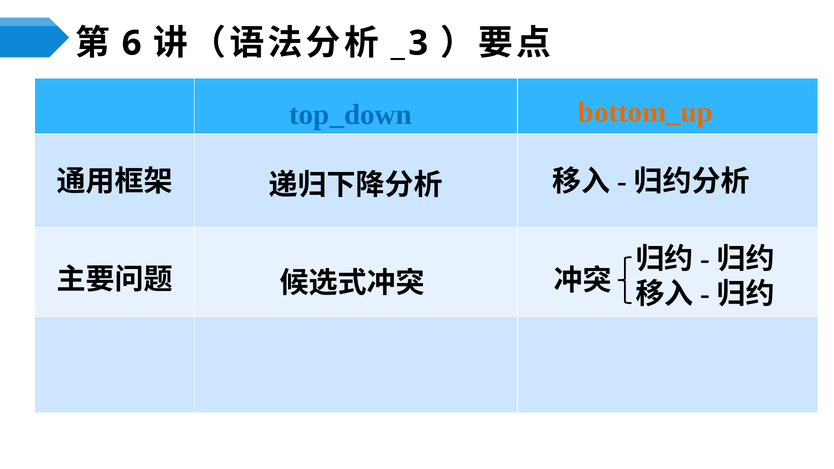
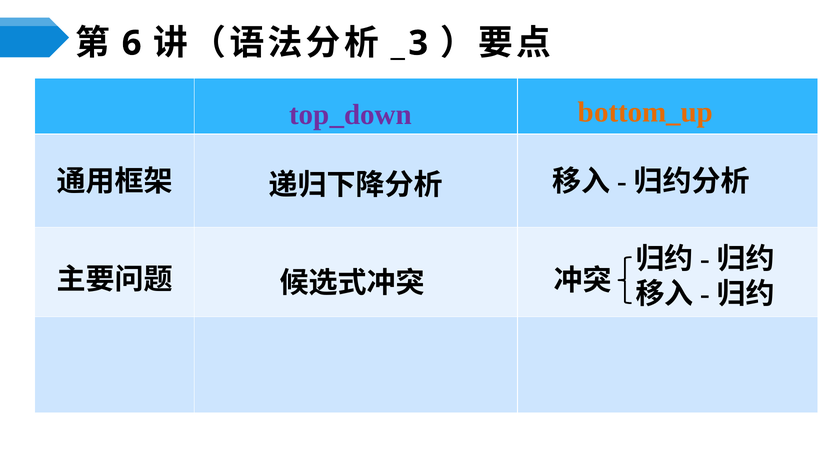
top_down colour: blue -> purple
